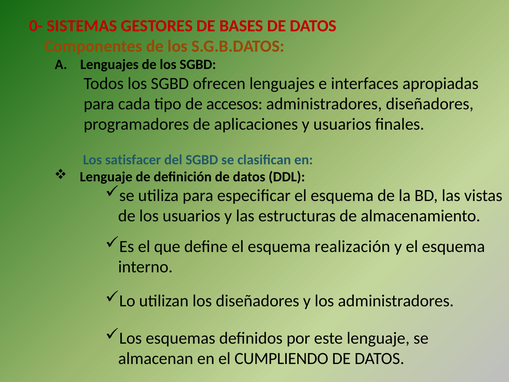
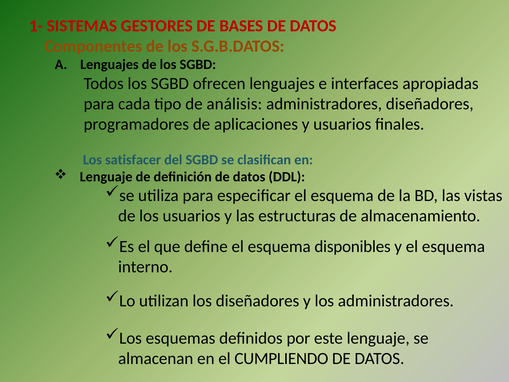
0-: 0- -> 1-
accesos: accesos -> análisis
realización: realización -> disponibles
